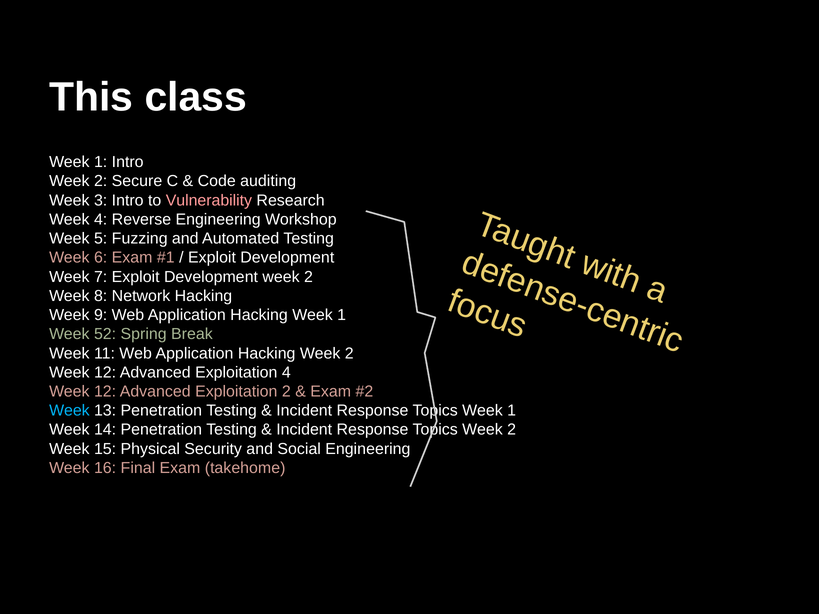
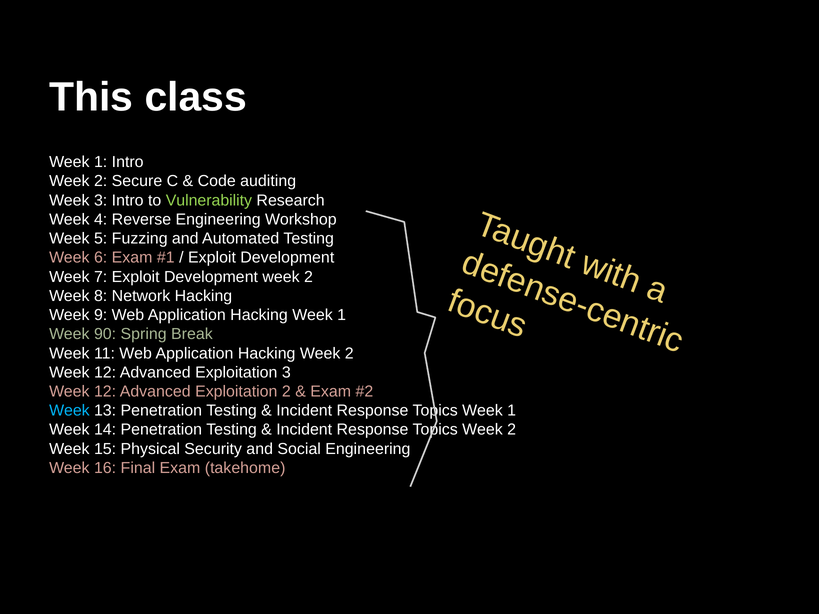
Vulnerability colour: pink -> light green
52: 52 -> 90
Exploitation 4: 4 -> 3
